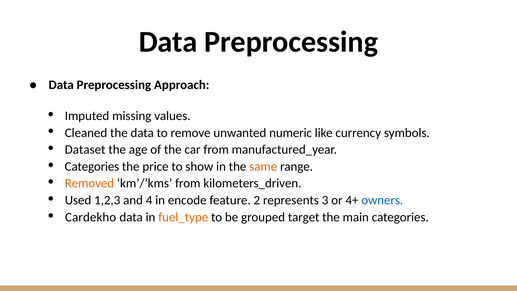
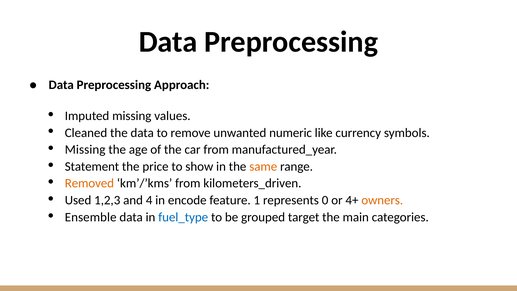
Dataset at (85, 150): Dataset -> Missing
Categories at (92, 166): Categories -> Statement
2: 2 -> 1
3: 3 -> 0
owners colour: blue -> orange
Cardekho: Cardekho -> Ensemble
fuel_type colour: orange -> blue
